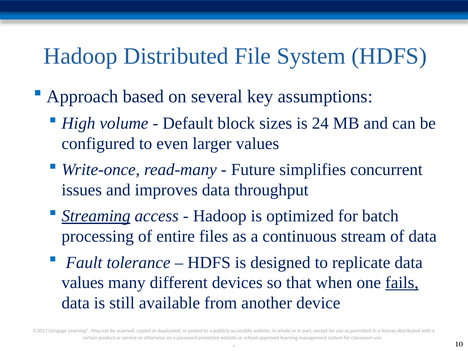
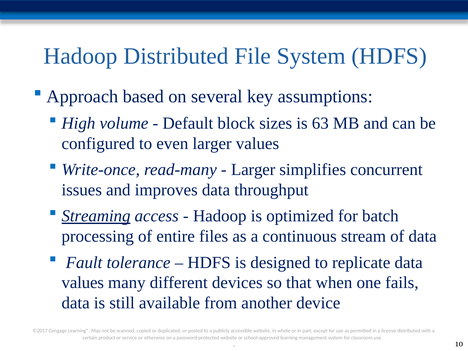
24: 24 -> 63
Future at (253, 170): Future -> Larger
fails underline: present -> none
